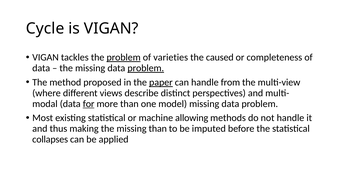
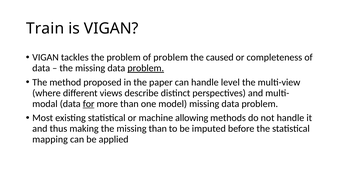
Cycle: Cycle -> Train
problem at (124, 57) underline: present -> none
of varieties: varieties -> problem
paper underline: present -> none
from: from -> level
collapses: collapses -> mapping
